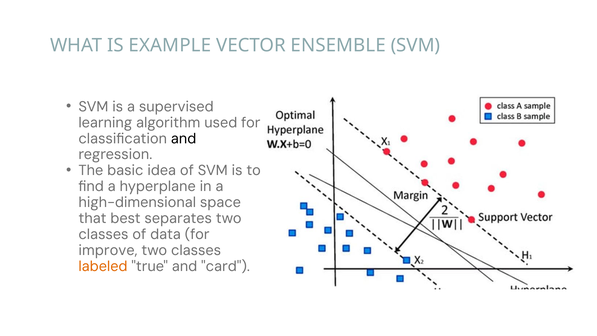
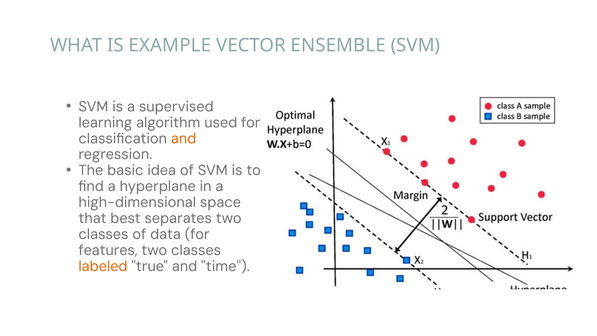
and at (184, 138) colour: black -> orange
improve: improve -> features
card: card -> time
